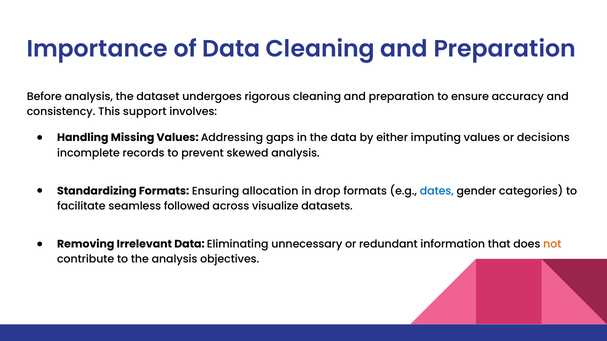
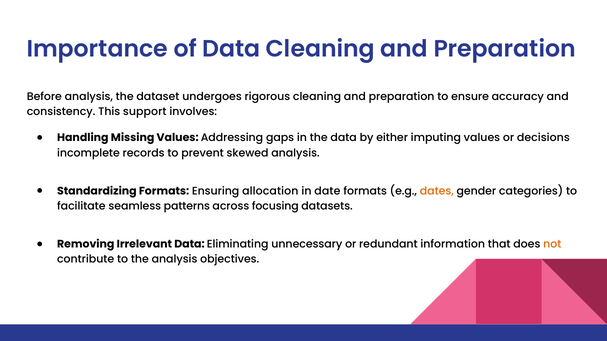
drop: drop -> date
dates colour: blue -> orange
followed: followed -> patterns
visualize: visualize -> focusing
